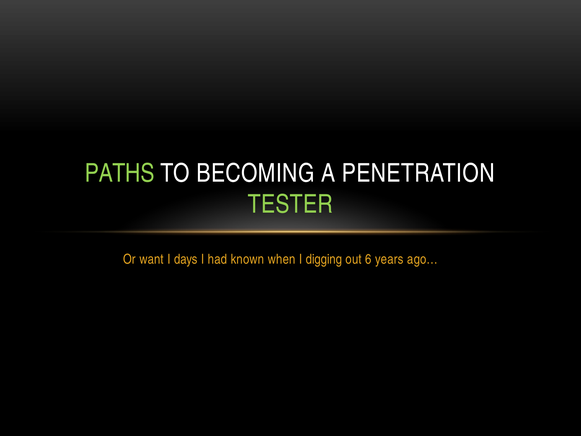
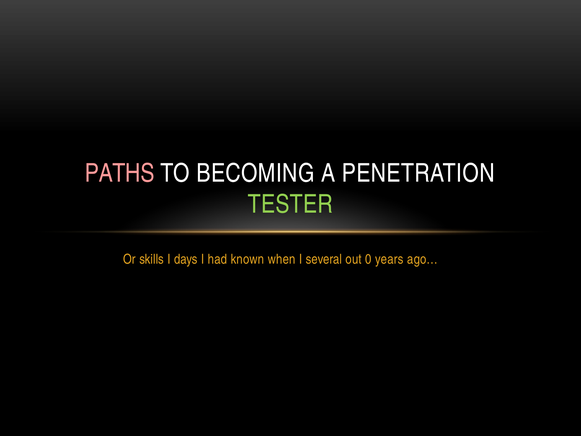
PATHS colour: light green -> pink
want: want -> skills
digging: digging -> several
6: 6 -> 0
